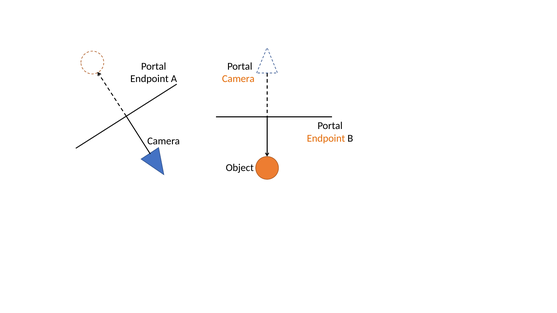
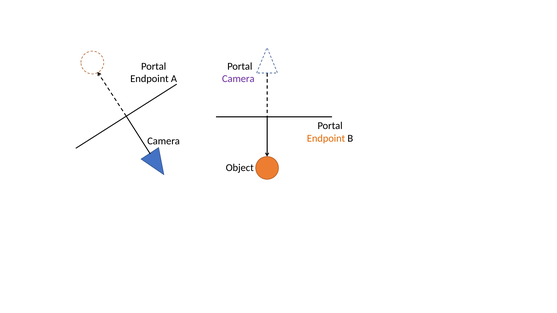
Camera at (238, 79) colour: orange -> purple
